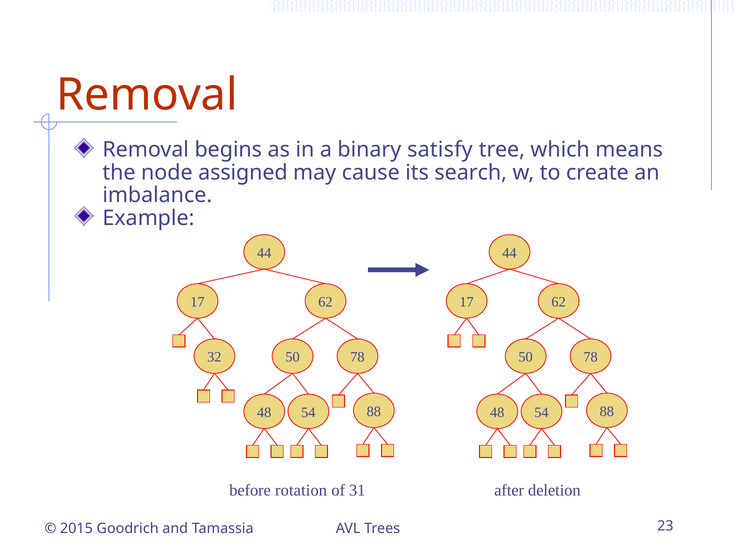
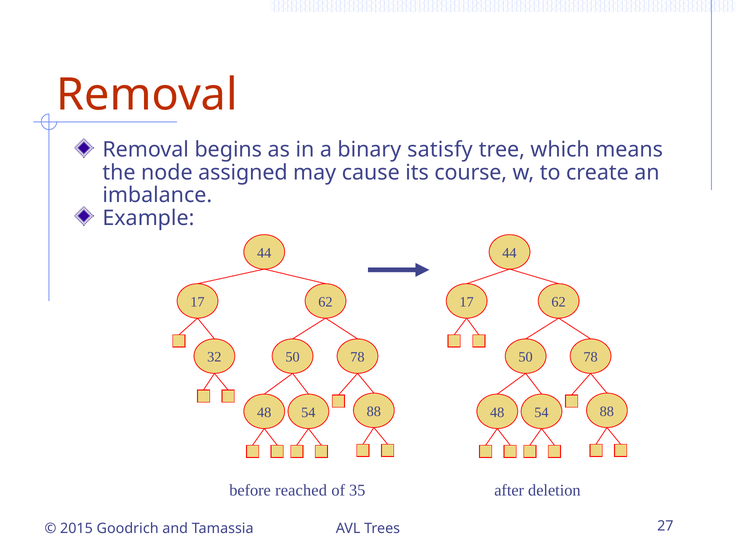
search: search -> course
rotation: rotation -> reached
31: 31 -> 35
23: 23 -> 27
